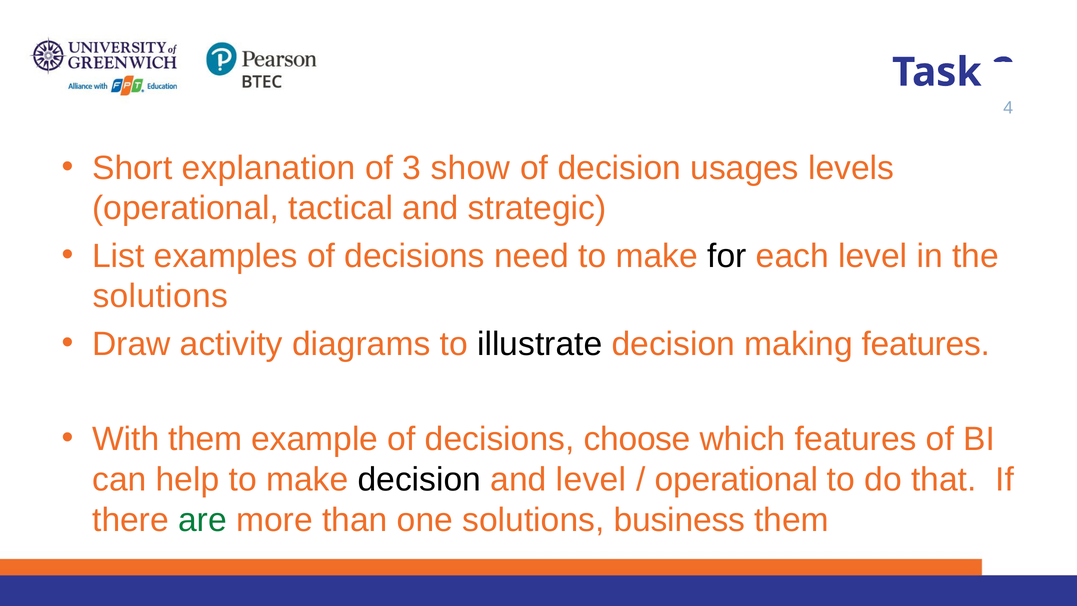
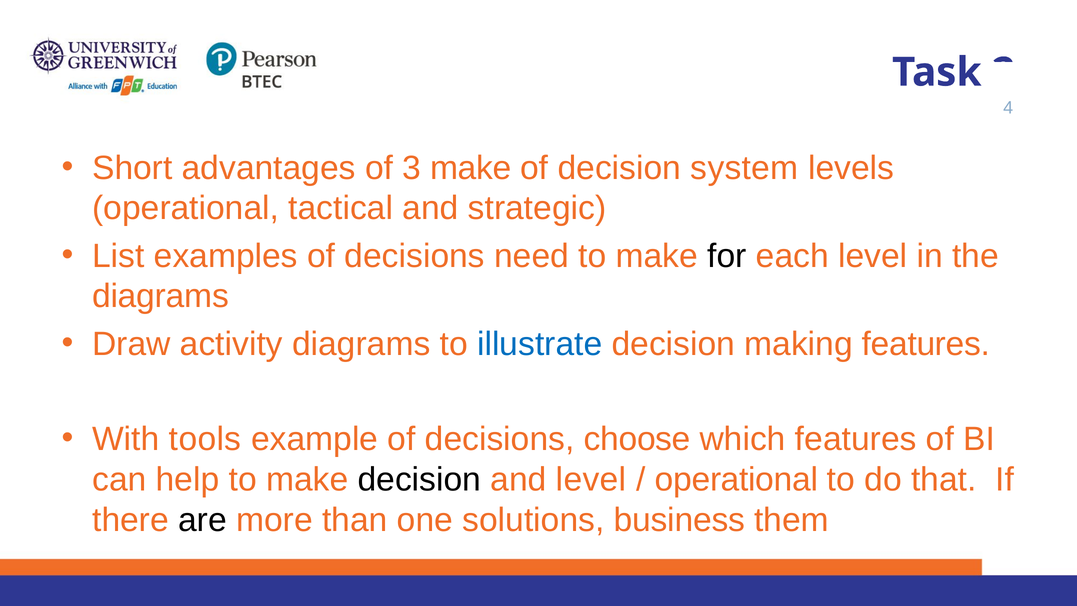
explanation: explanation -> advantages
3 show: show -> make
usages: usages -> system
solutions at (160, 296): solutions -> diagrams
illustrate colour: black -> blue
With them: them -> tools
are colour: green -> black
